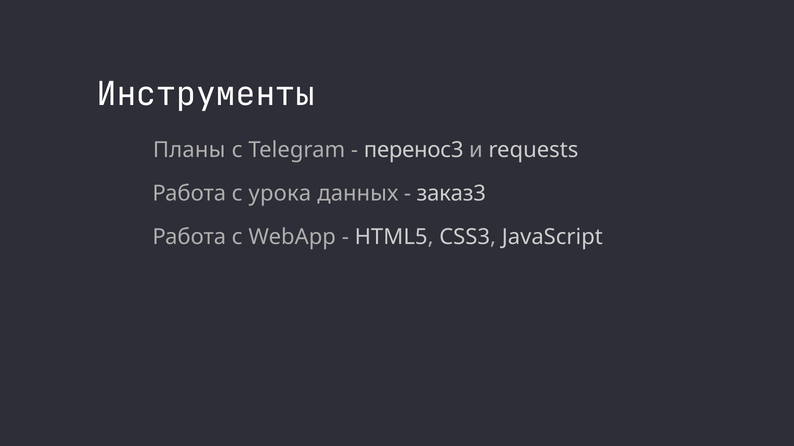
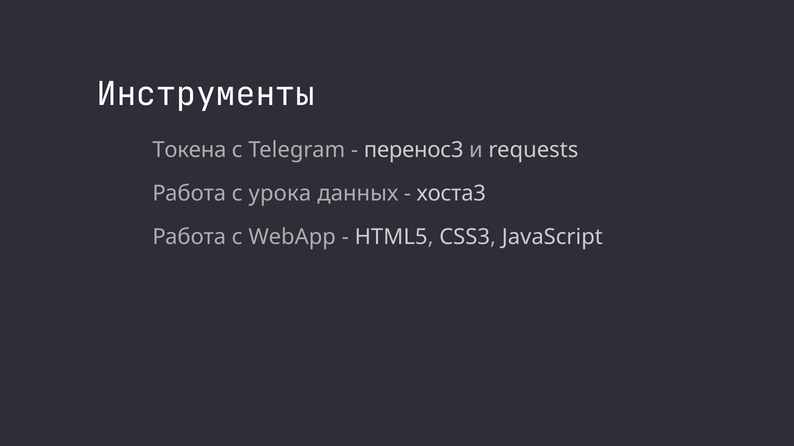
Планы: Планы -> Токена
заказ3: заказ3 -> хоста3
